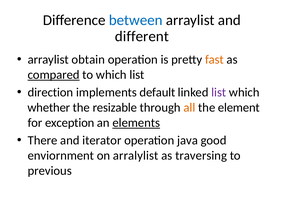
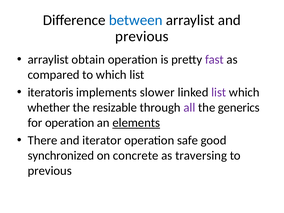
different at (142, 36): different -> previous
fast colour: orange -> purple
compared underline: present -> none
direction: direction -> iteratoris
default: default -> slower
all colour: orange -> purple
element: element -> generics
for exception: exception -> operation
java: java -> safe
enviornment: enviornment -> synchronized
arralylist: arralylist -> concrete
